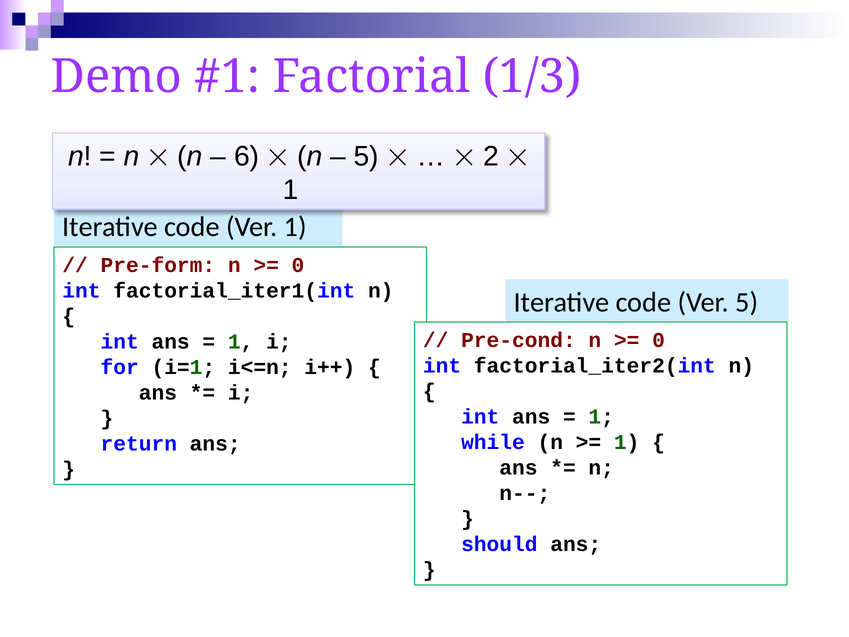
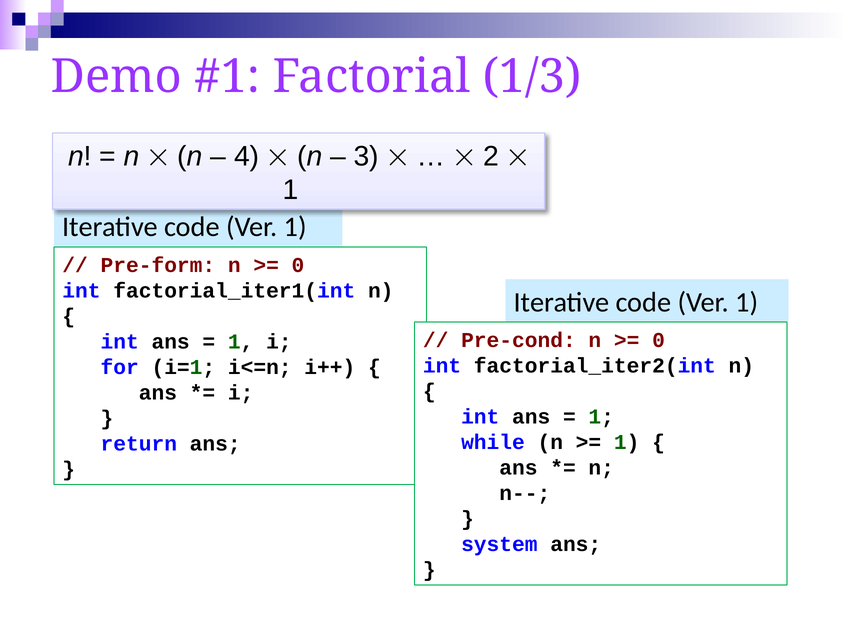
6: 6 -> 4
5 at (366, 156): 5 -> 3
5 at (747, 302): 5 -> 1
should: should -> system
